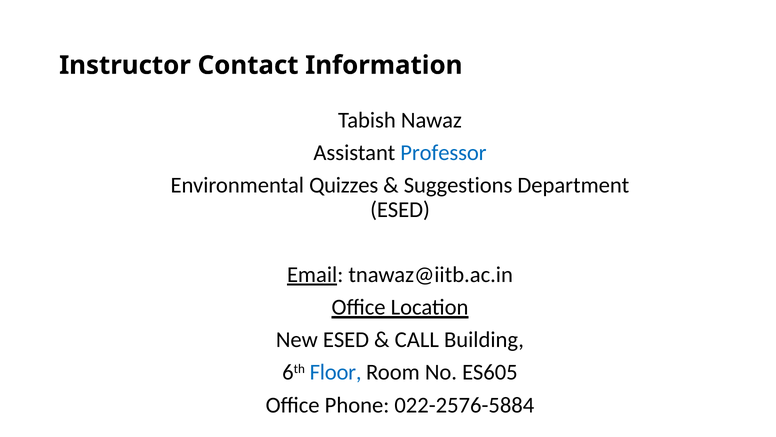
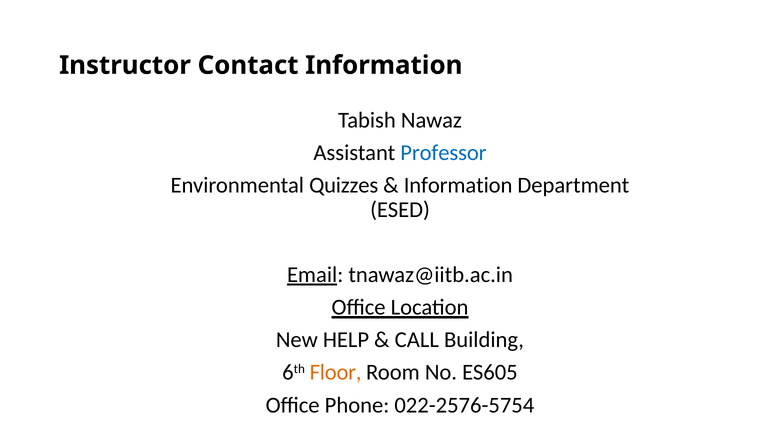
Suggestions at (458, 185): Suggestions -> Information
New ESED: ESED -> HELP
Floor colour: blue -> orange
022-2576-5884: 022-2576-5884 -> 022-2576-5754
